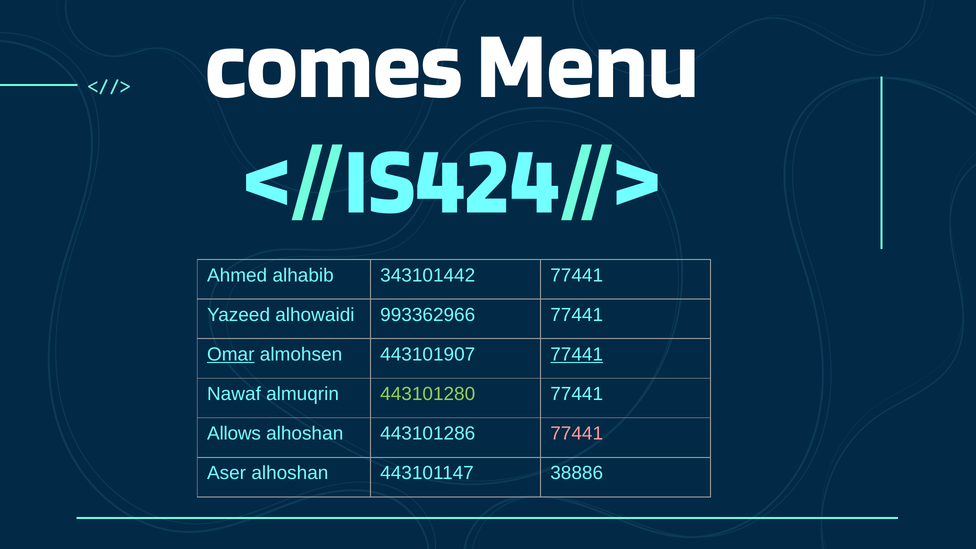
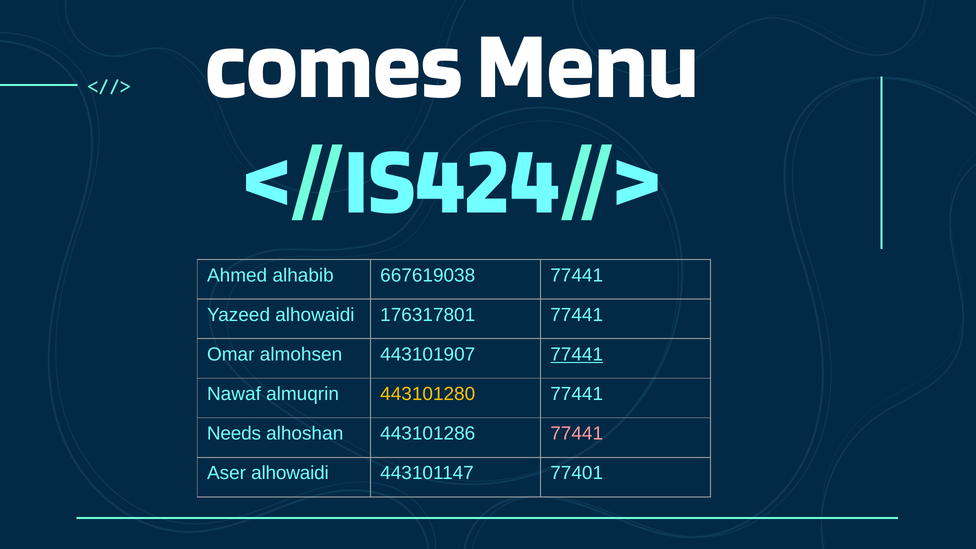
343101442: 343101442 -> 667619038
993362966: 993362966 -> 176317801
Omar underline: present -> none
443101280 colour: light green -> yellow
Allows: Allows -> Needs
Aser alhoshan: alhoshan -> alhowaidi
38886: 38886 -> 77401
